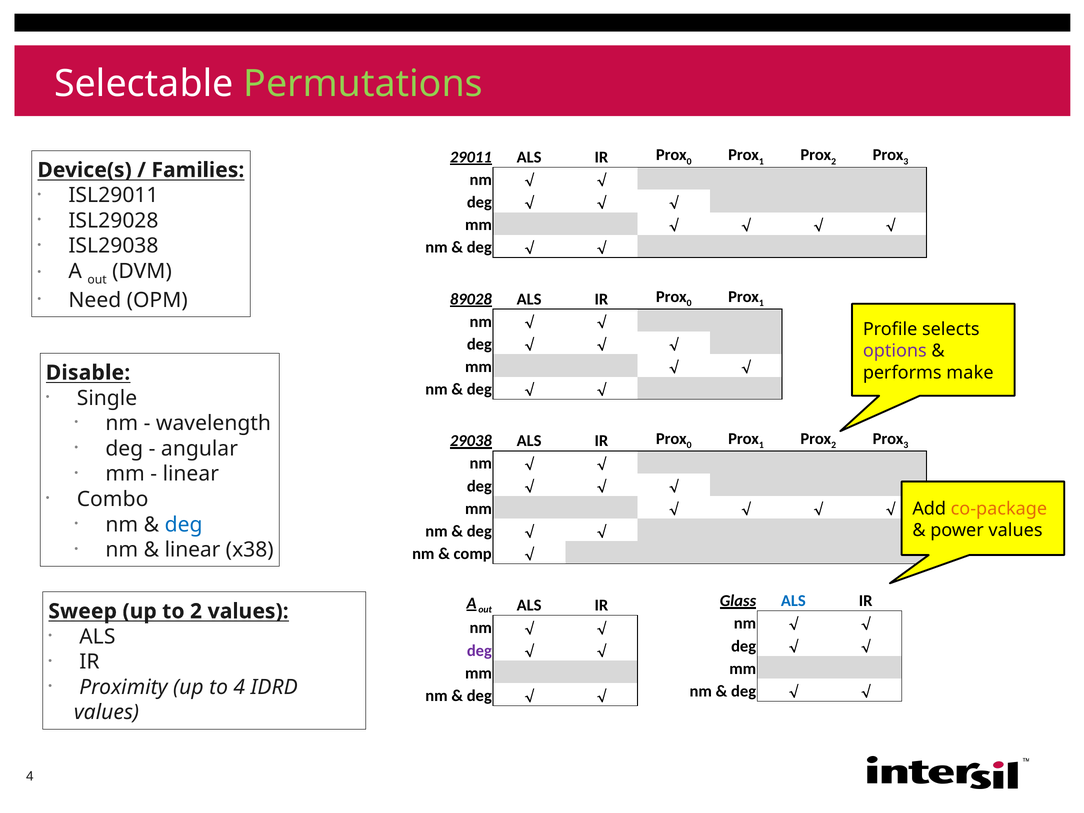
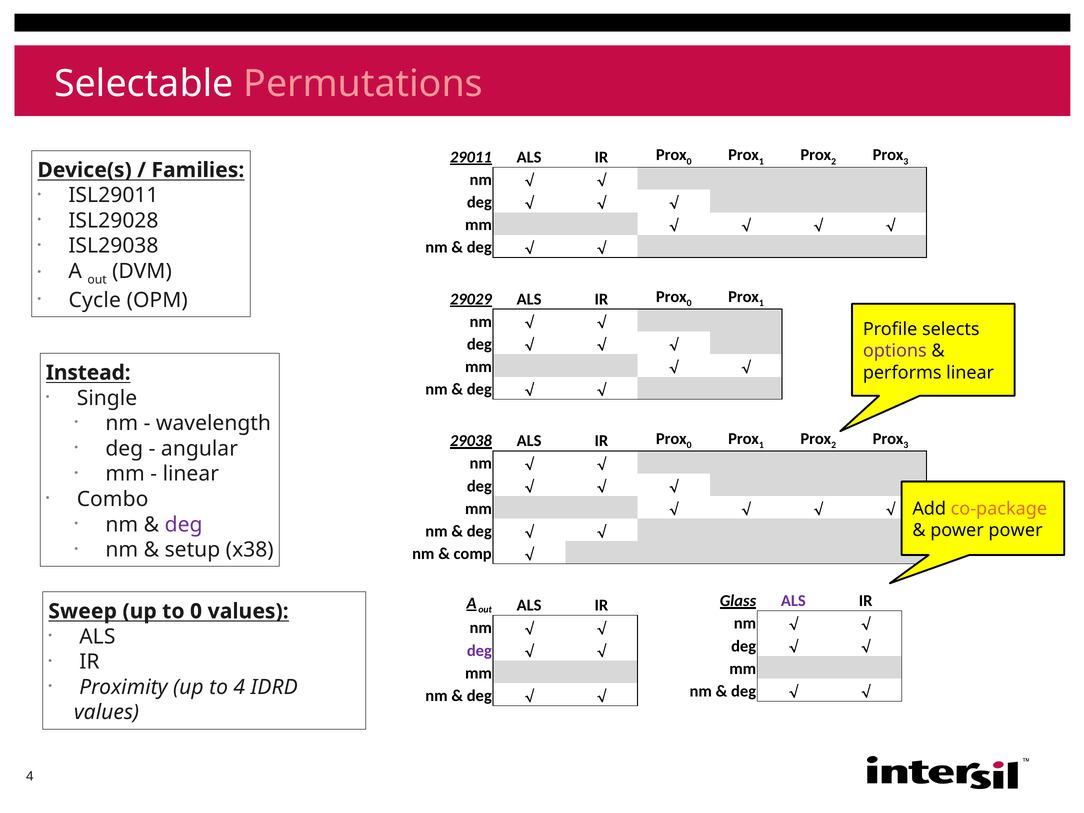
Permutations colour: light green -> pink
89028: 89028 -> 29029
Need: Need -> Cycle
performs make: make -> linear
Disable: Disable -> Instead
deg at (184, 525) colour: blue -> purple
power values: values -> power
linear at (193, 550): linear -> setup
ALS at (793, 601) colour: blue -> purple
to 2: 2 -> 0
